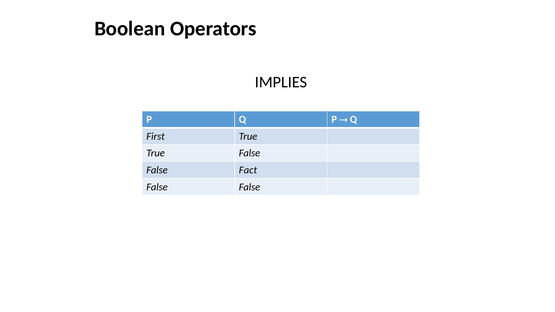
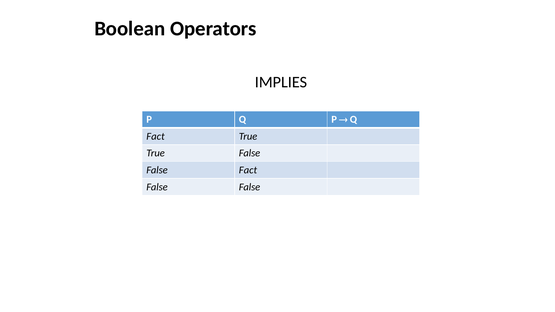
First at (156, 136): First -> Fact
